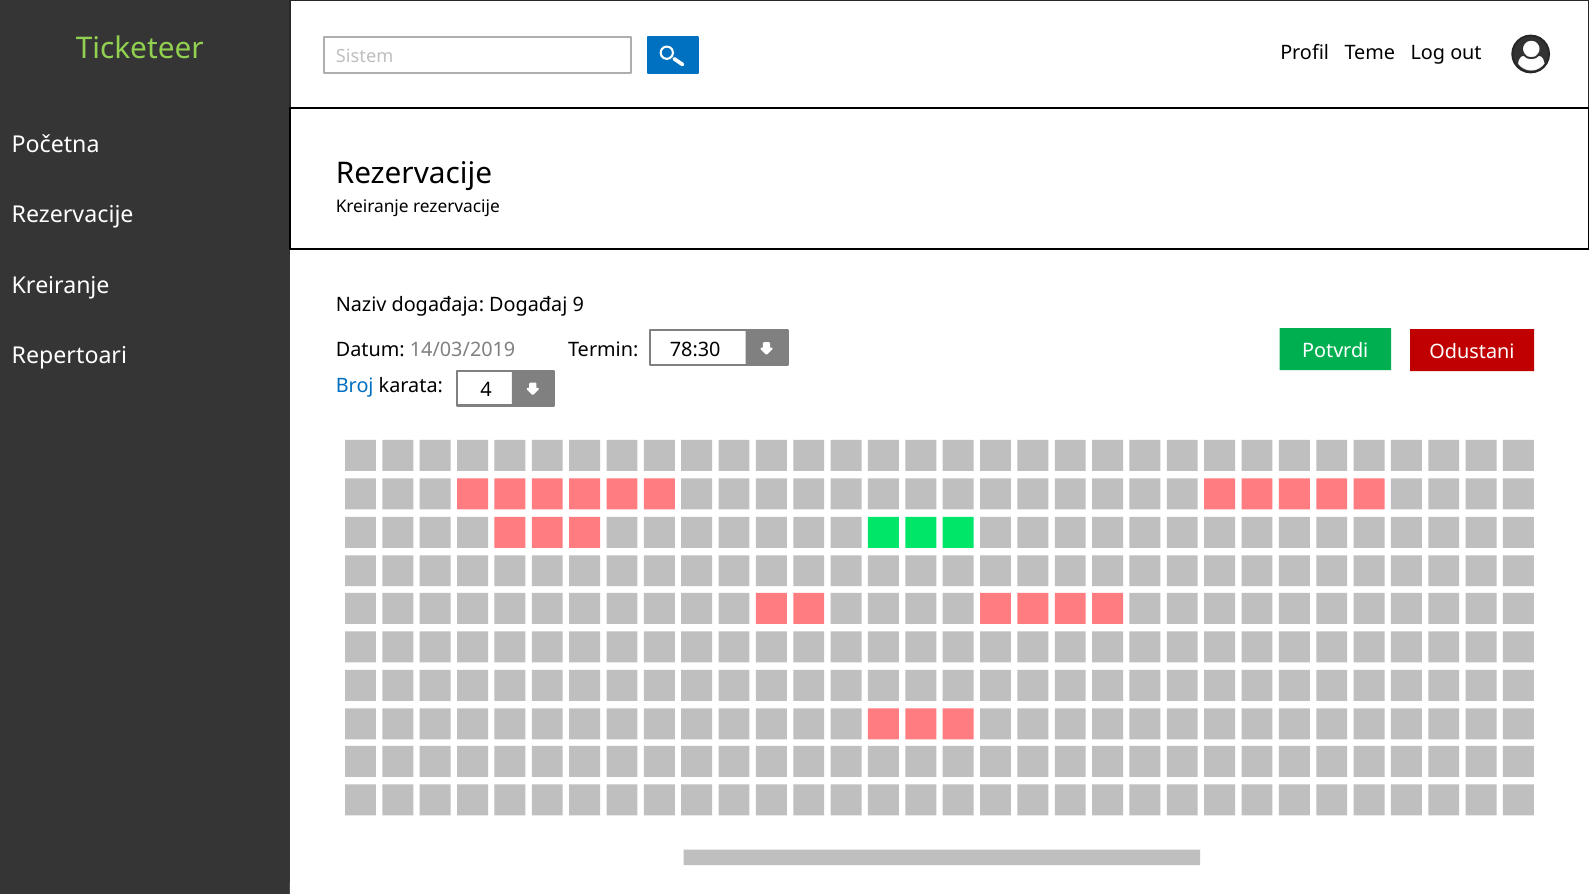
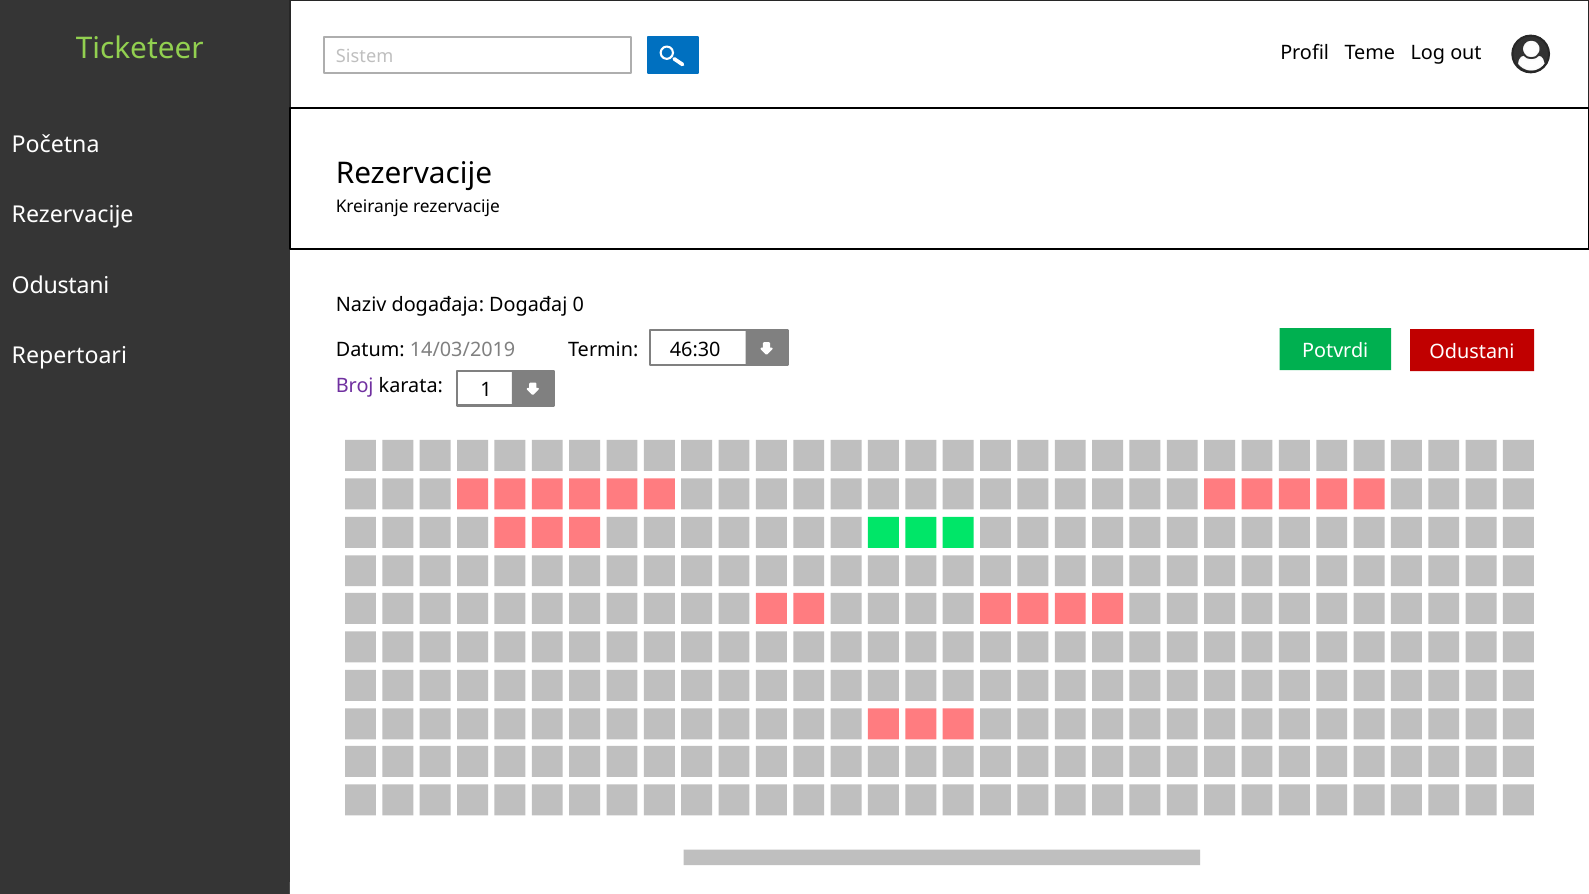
Kreiranje at (61, 286): Kreiranje -> Odustani
9: 9 -> 0
78:30: 78:30 -> 46:30
Broj colour: blue -> purple
karata 4: 4 -> 1
